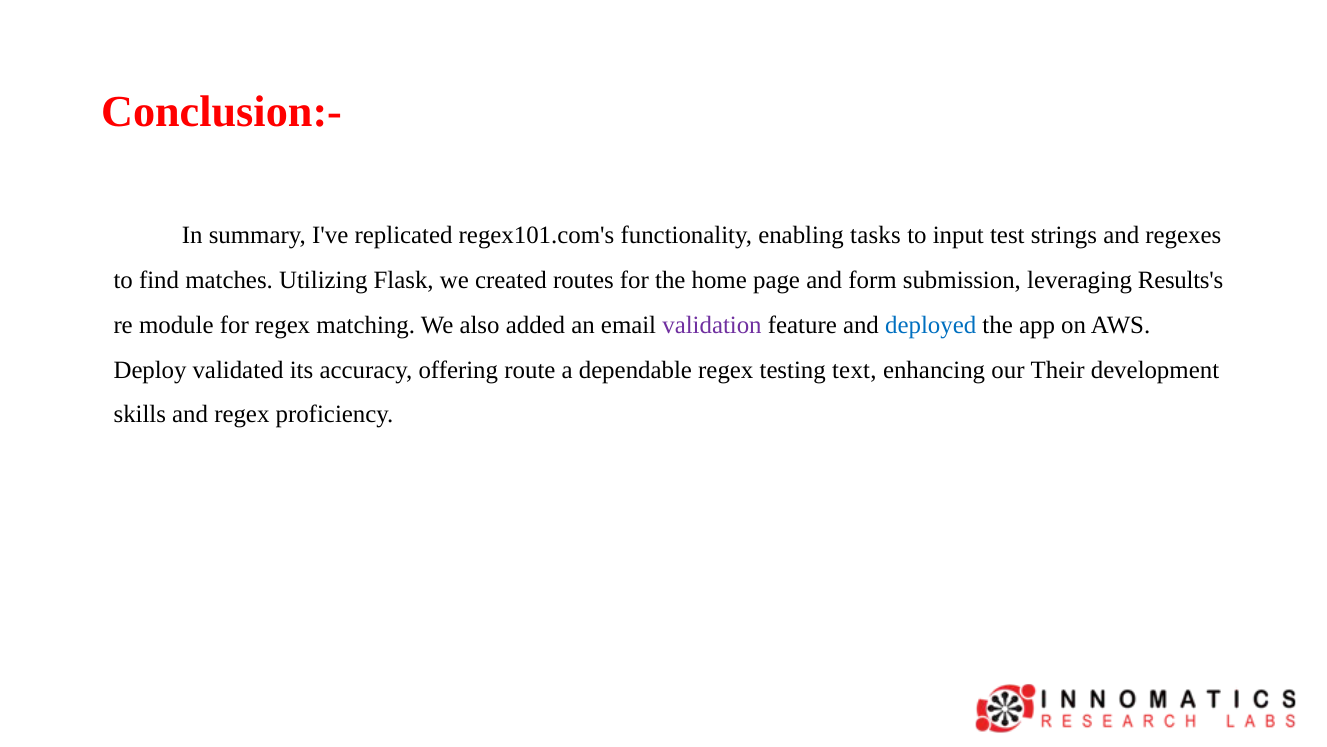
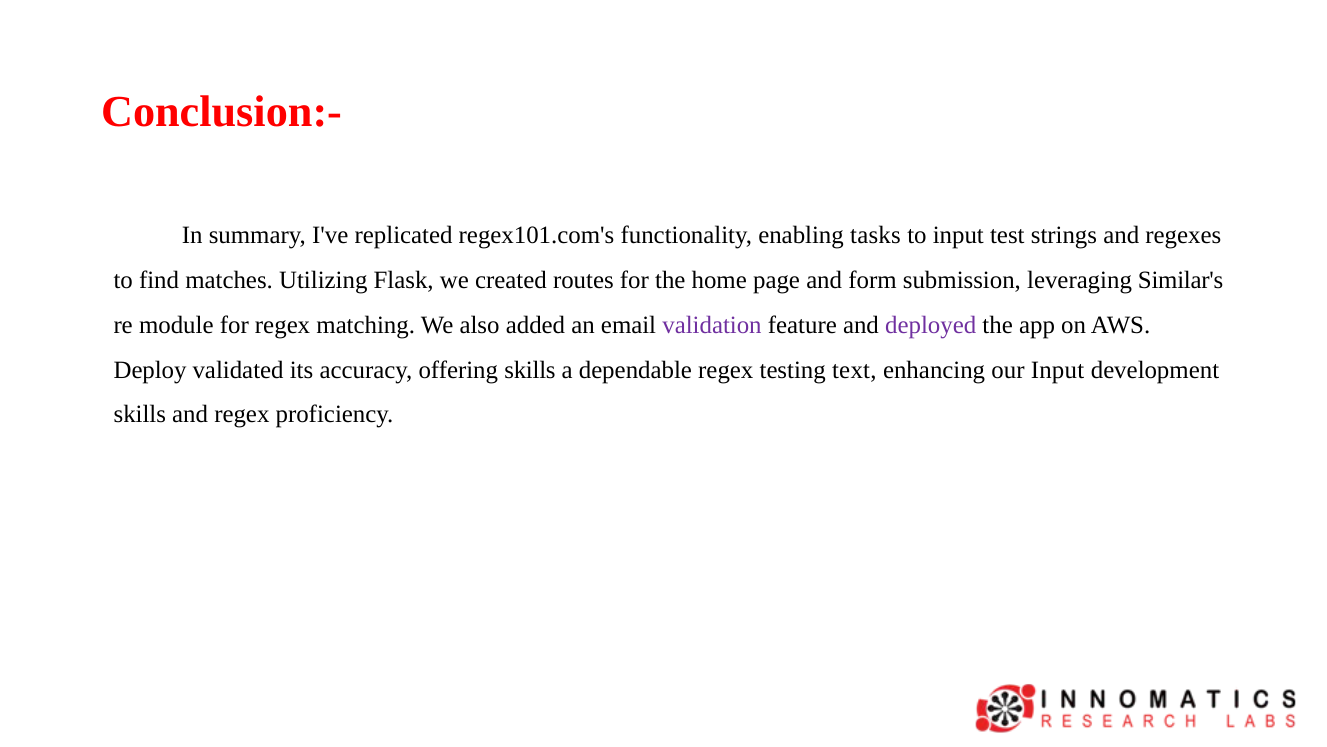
Results's: Results's -> Similar's
deployed colour: blue -> purple
offering route: route -> skills
our Their: Their -> Input
